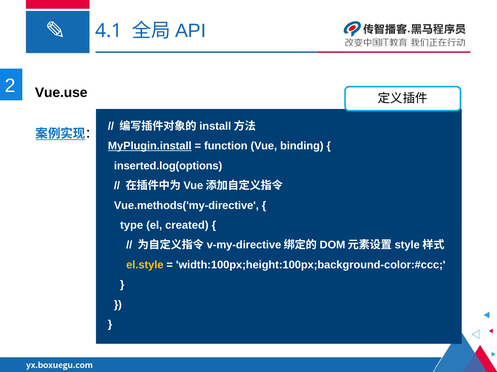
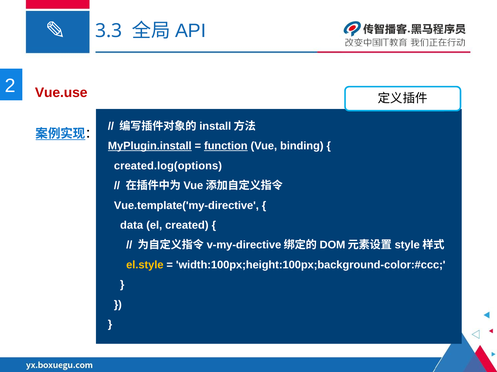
4.1: 4.1 -> 3.3
Vue.use colour: black -> red
function underline: none -> present
inserted.log(options: inserted.log(options -> created.log(options
Vue.methods('my-directive: Vue.methods('my-directive -> Vue.template('my-directive
type: type -> data
